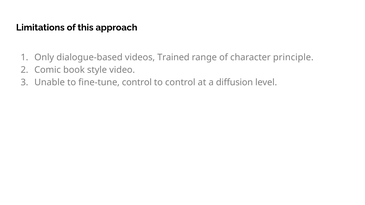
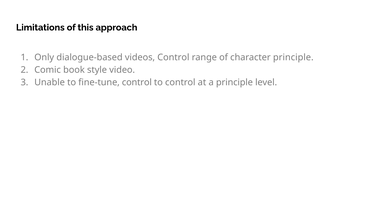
videos Trained: Trained -> Control
a diffusion: diffusion -> principle
